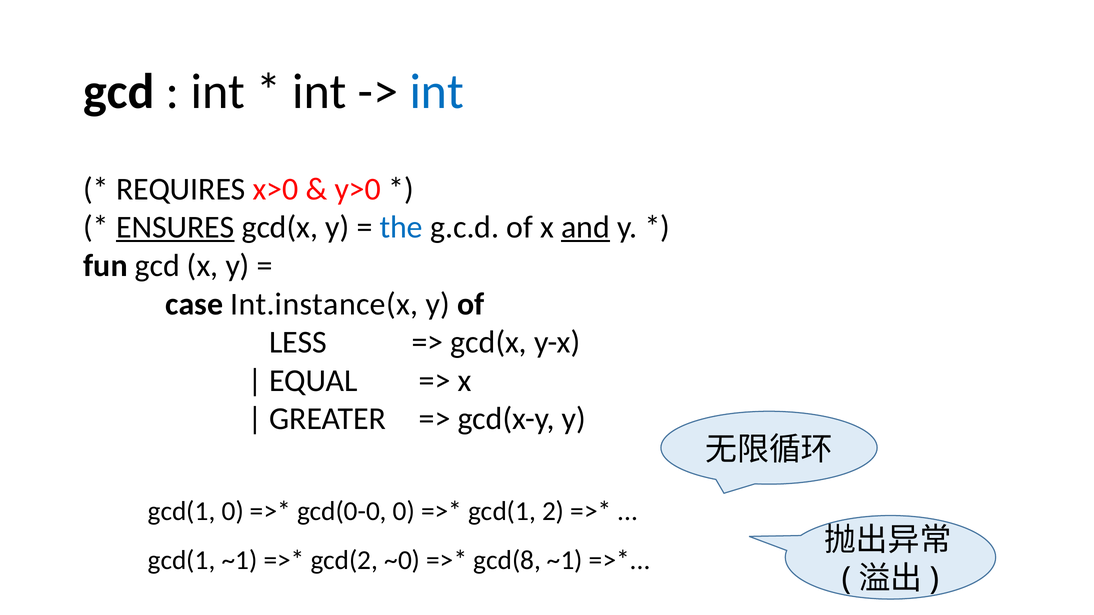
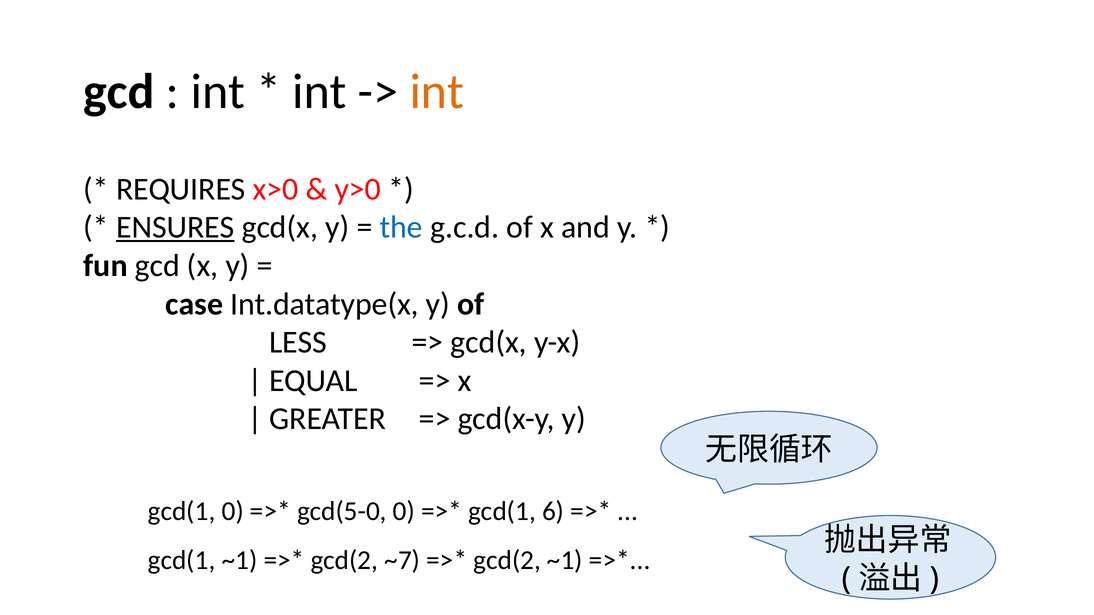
int at (437, 92) colour: blue -> orange
and underline: present -> none
Int.instance(x: Int.instance(x -> Int.datatype(x
gcd(0-0: gcd(0-0 -> gcd(5-0
2: 2 -> 6
~0: ~0 -> ~7
gcd(8 at (507, 561): gcd(8 -> gcd(2
